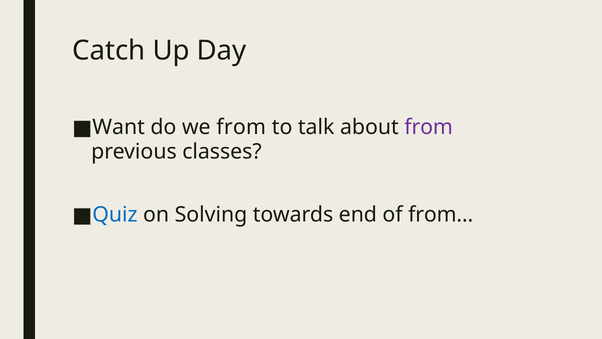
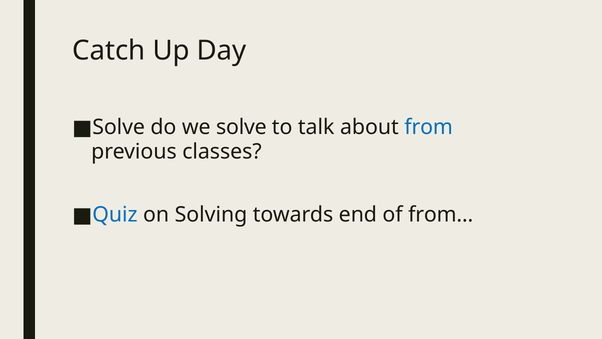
Want at (119, 127): Want -> Solve
we from: from -> solve
from at (429, 127) colour: purple -> blue
